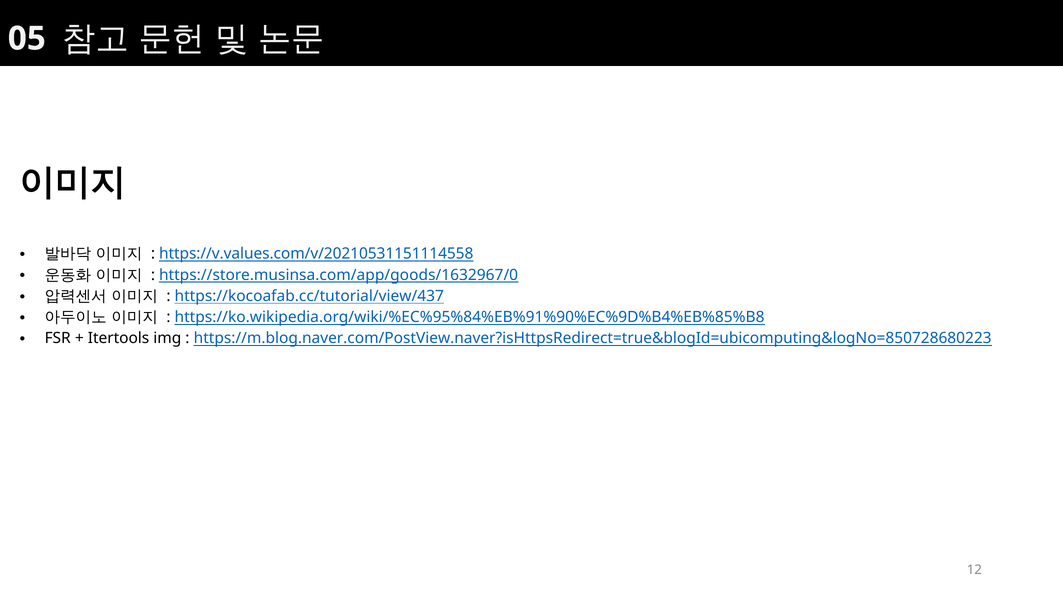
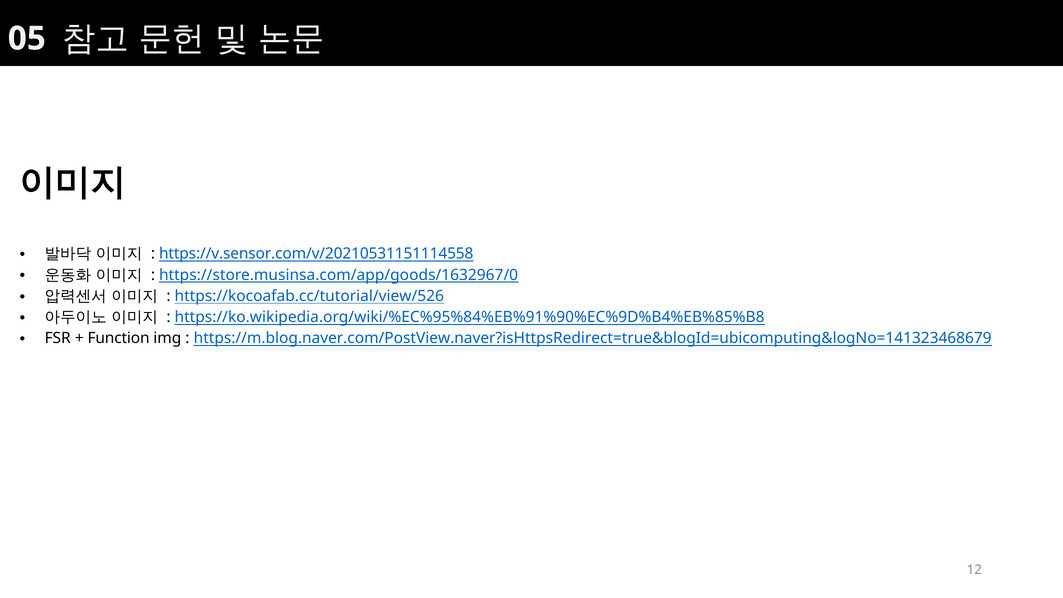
https://v.values.com/v/20210531151114558: https://v.values.com/v/20210531151114558 -> https://v.sensor.com/v/20210531151114558
https://kocoafab.cc/tutorial/view/437: https://kocoafab.cc/tutorial/view/437 -> https://kocoafab.cc/tutorial/view/526
Itertools: Itertools -> Function
https://m.blog.naver.com/PostView.naver?isHttpsRedirect=true&blogId=ubicomputing&logNo=850728680223: https://m.blog.naver.com/PostView.naver?isHttpsRedirect=true&blogId=ubicomputing&logNo=850728680223 -> https://m.blog.naver.com/PostView.naver?isHttpsRedirect=true&blogId=ubicomputing&logNo=141323468679
